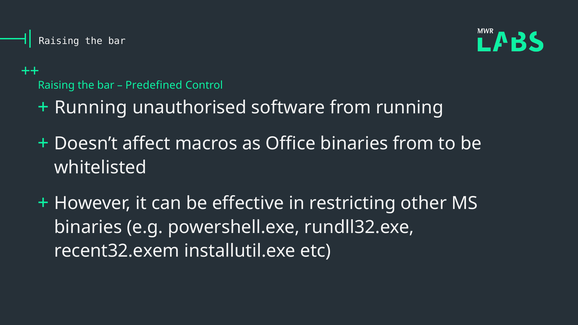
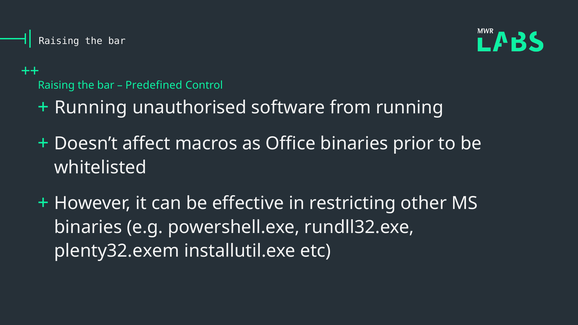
binaries from: from -> prior
recent32.exem: recent32.exem -> plenty32.exem
